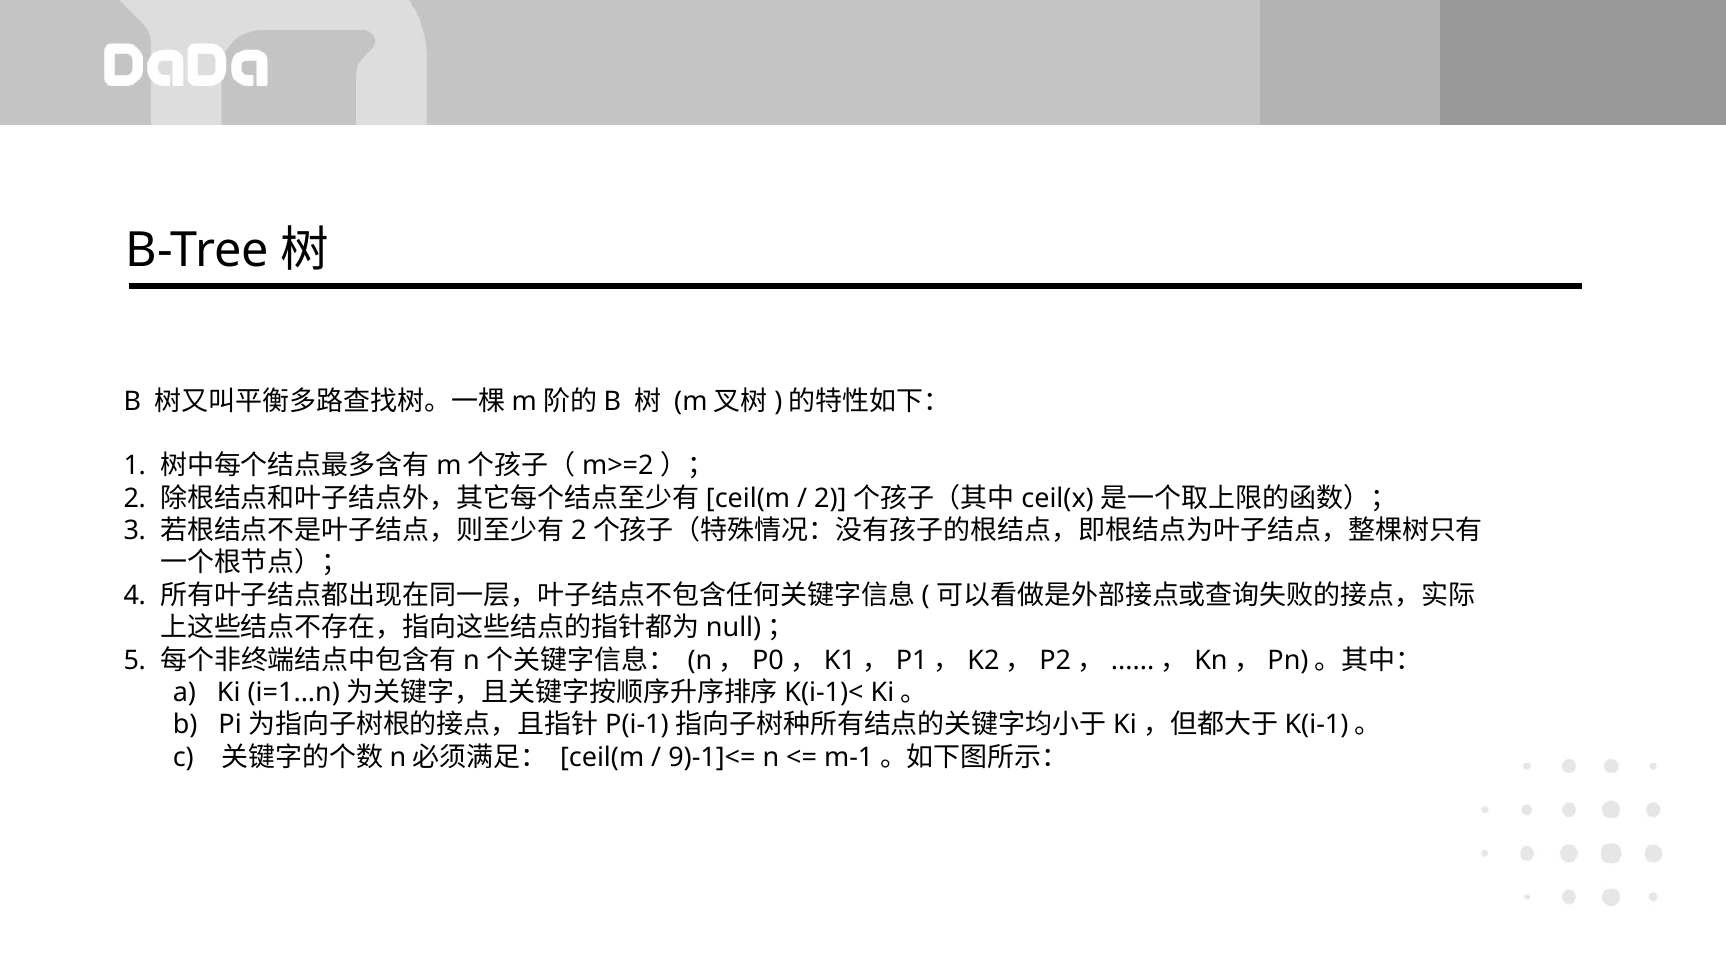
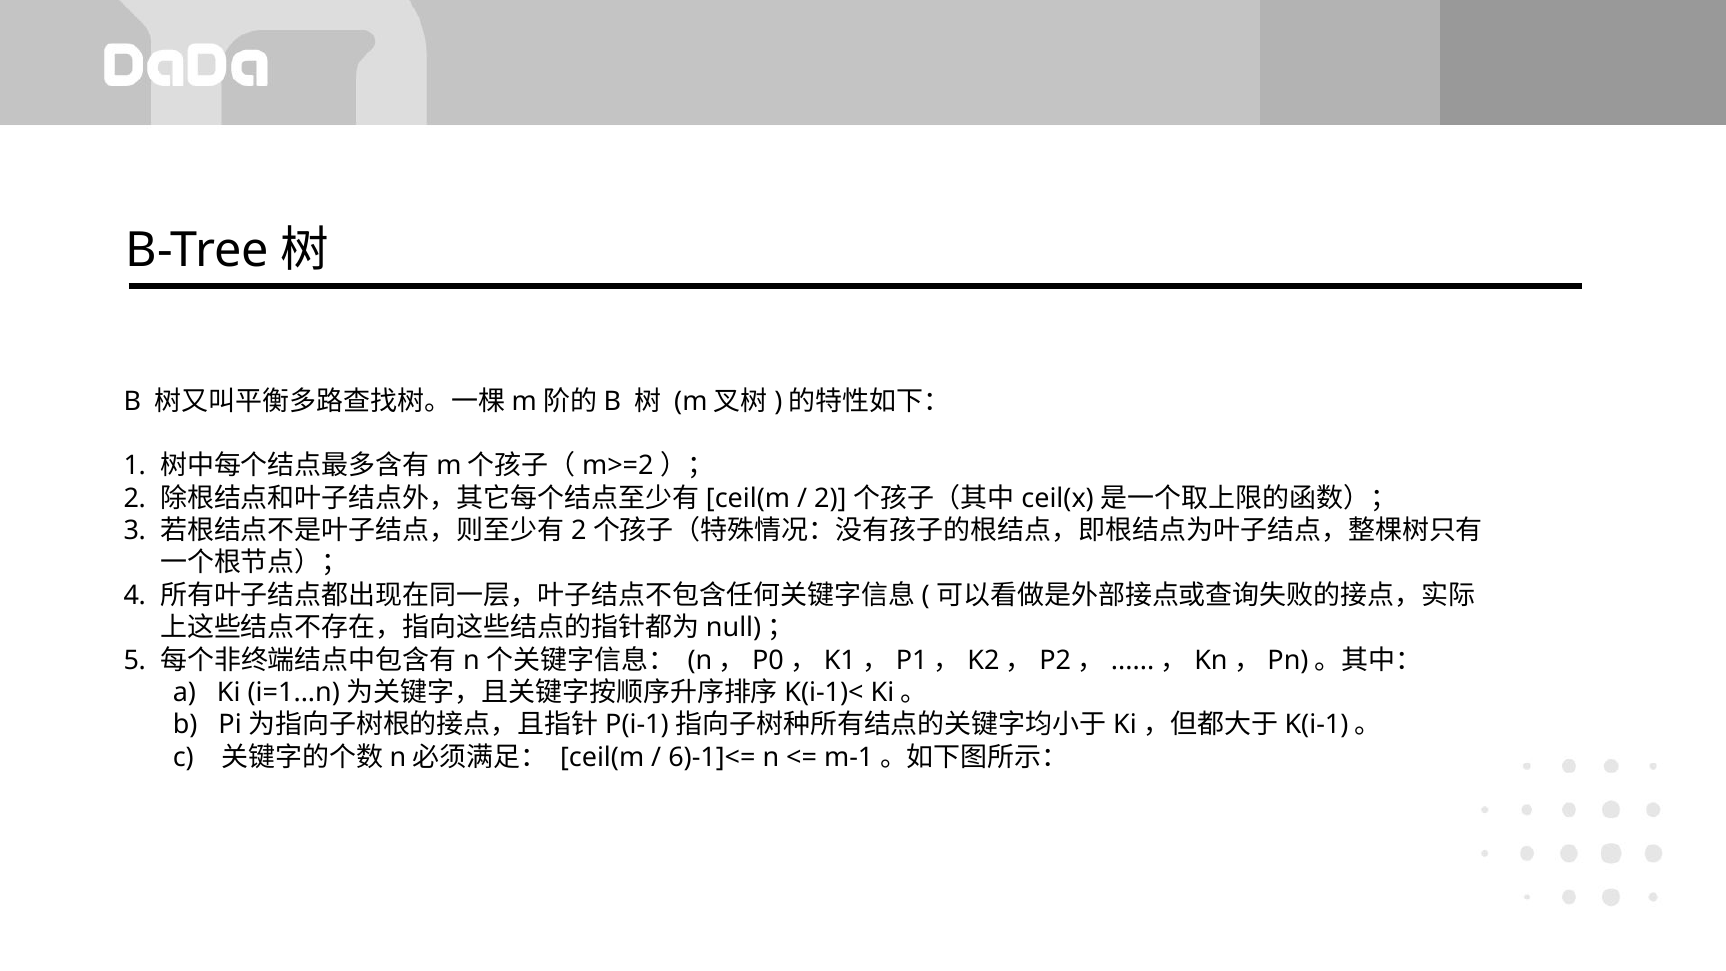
9)-1]<=: 9)-1]<= -> 6)-1]<=
